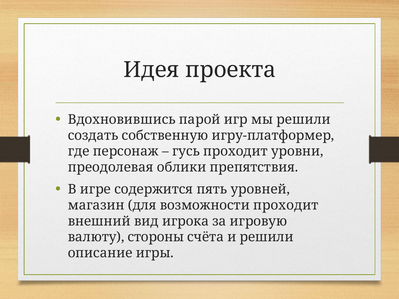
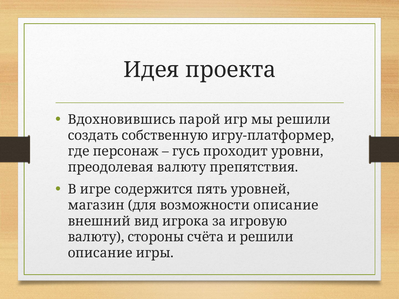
преодолевая облики: облики -> валюту
возможности проходит: проходит -> описание
